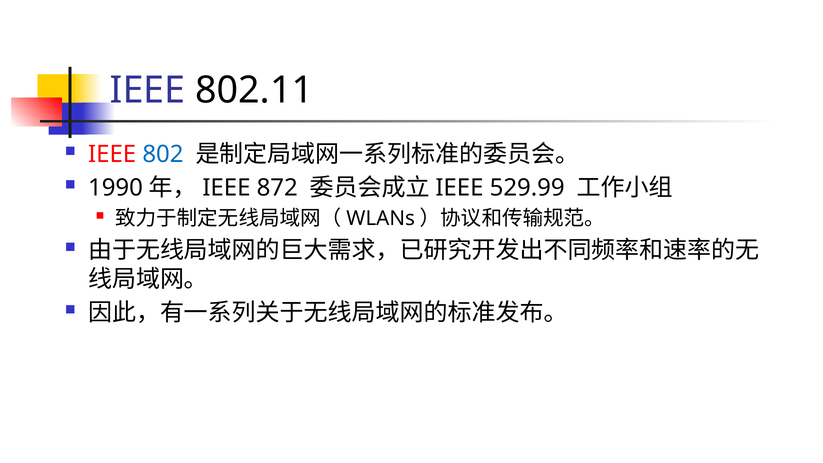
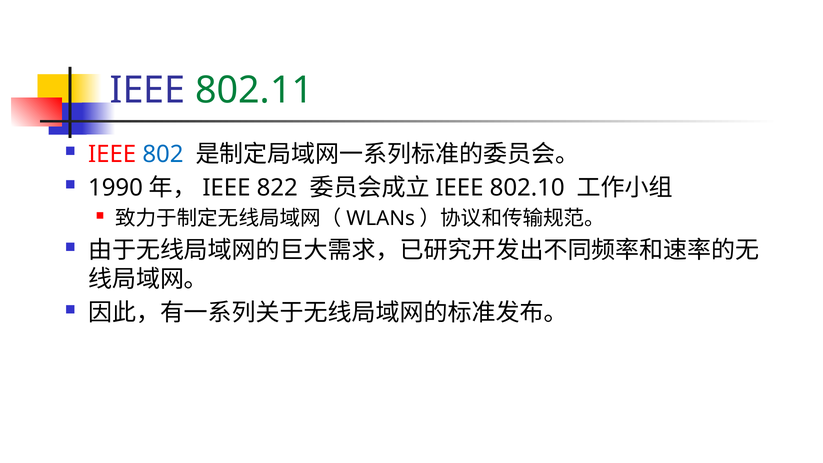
802.11 colour: black -> green
872: 872 -> 822
529.99: 529.99 -> 802.10
